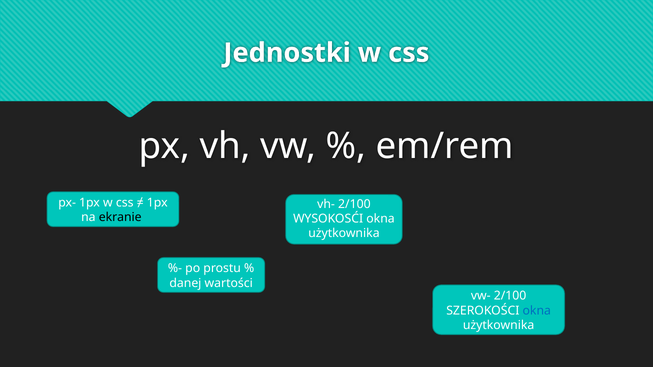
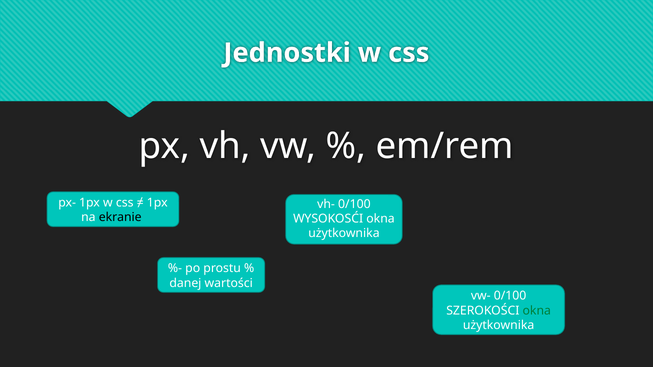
vh- 2/100: 2/100 -> 0/100
vw- 2/100: 2/100 -> 0/100
okna at (537, 311) colour: blue -> green
